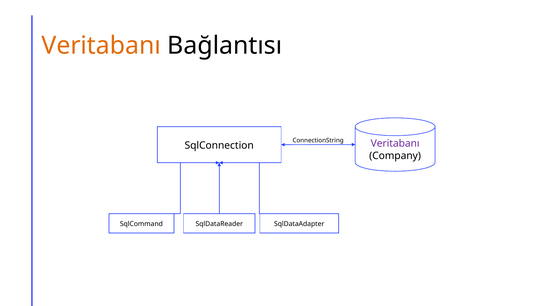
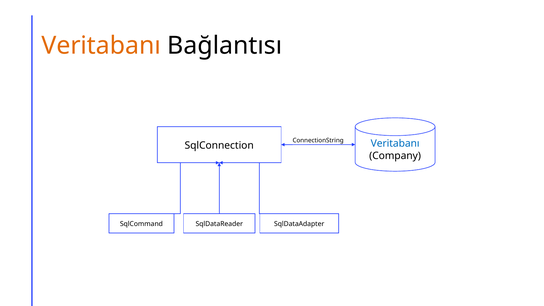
Veritabanı at (395, 144) colour: purple -> blue
